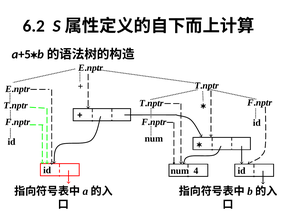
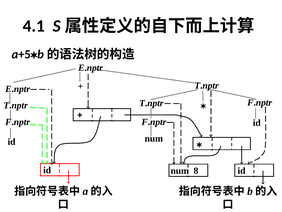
6.2: 6.2 -> 4.1
4: 4 -> 8
